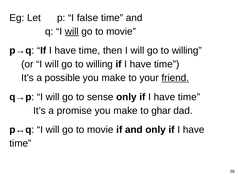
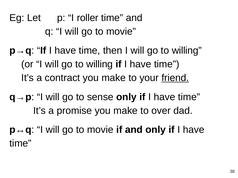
false: false -> roller
will at (72, 32) underline: present -> none
possible: possible -> contract
ghar: ghar -> over
